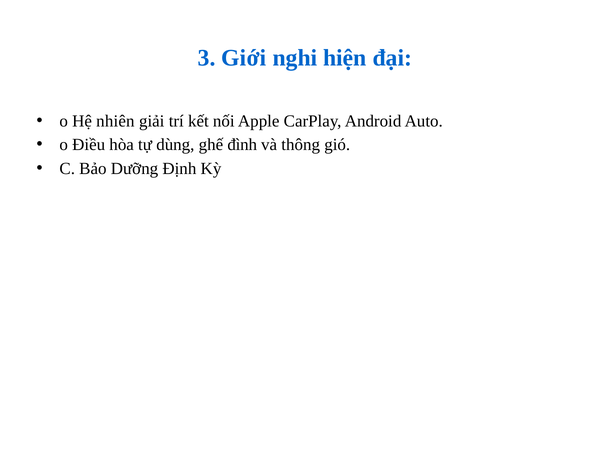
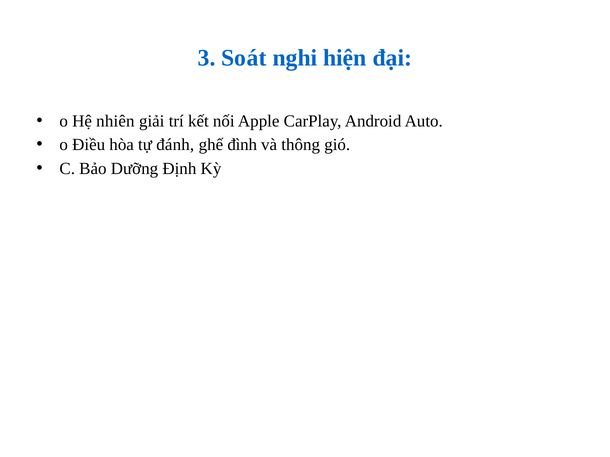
Giới: Giới -> Soát
dùng: dùng -> đánh
